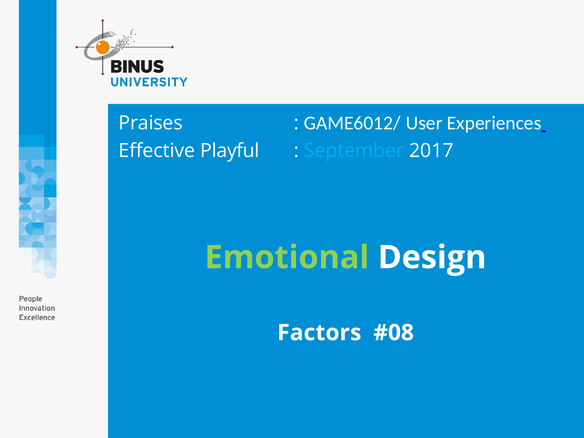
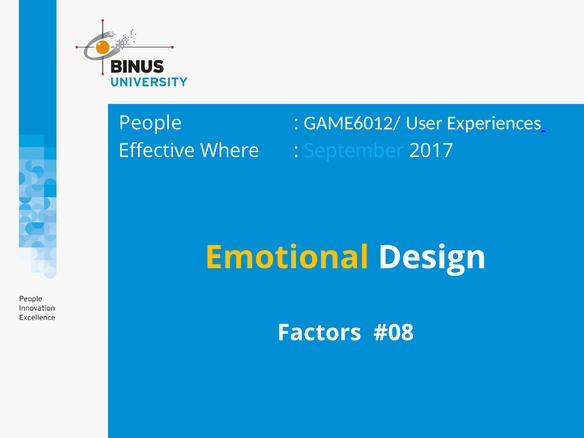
Praises: Praises -> People
Playful: Playful -> Where
Emotional colour: light green -> yellow
